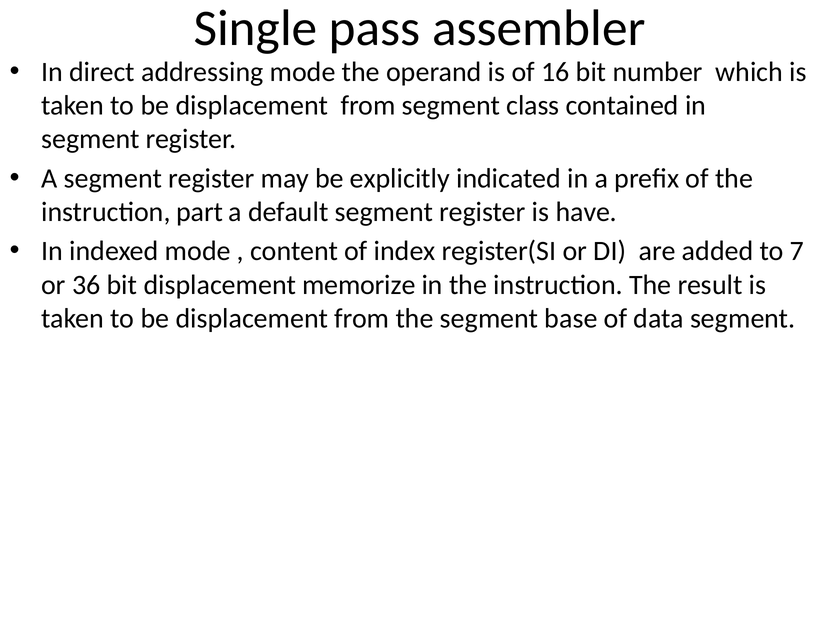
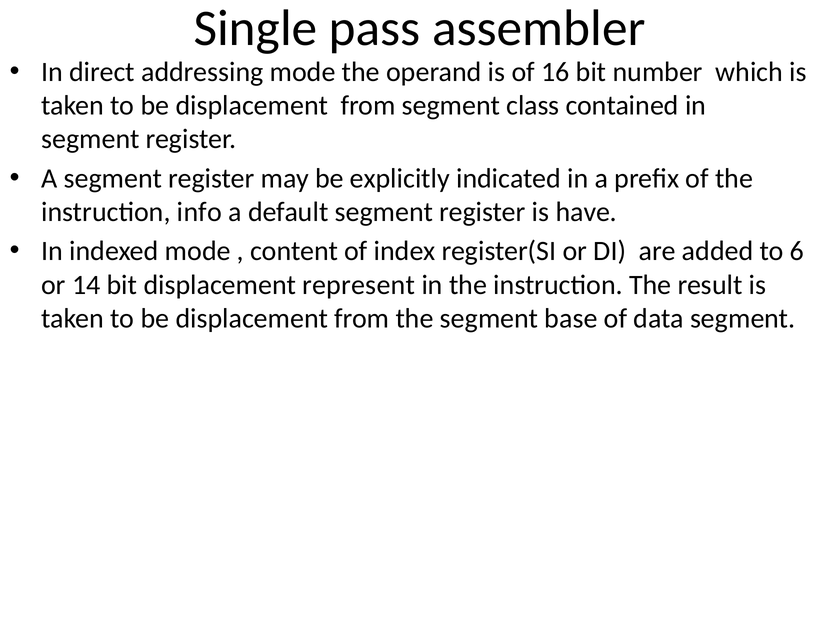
part: part -> info
7: 7 -> 6
36: 36 -> 14
memorize: memorize -> represent
